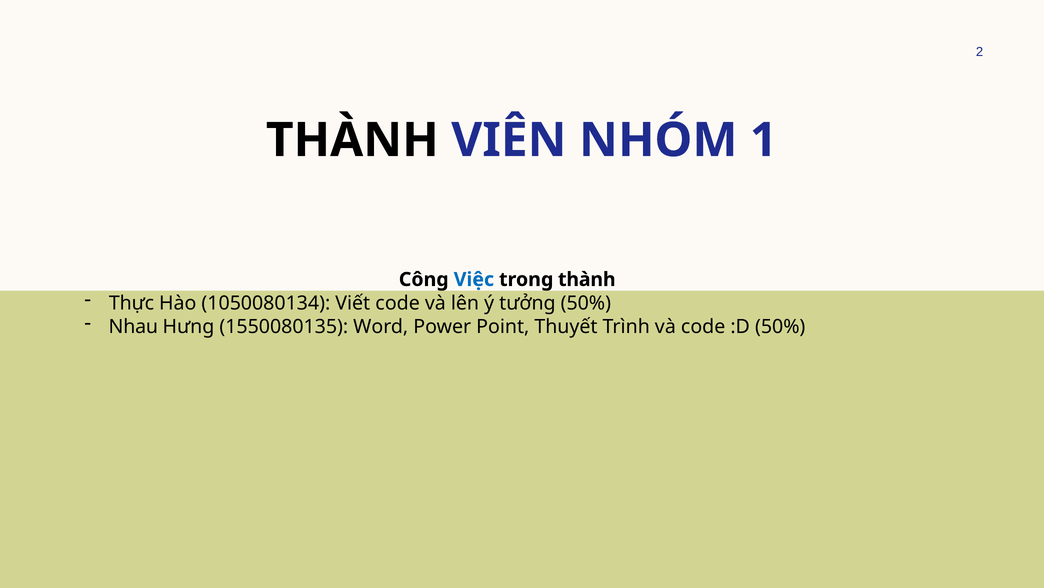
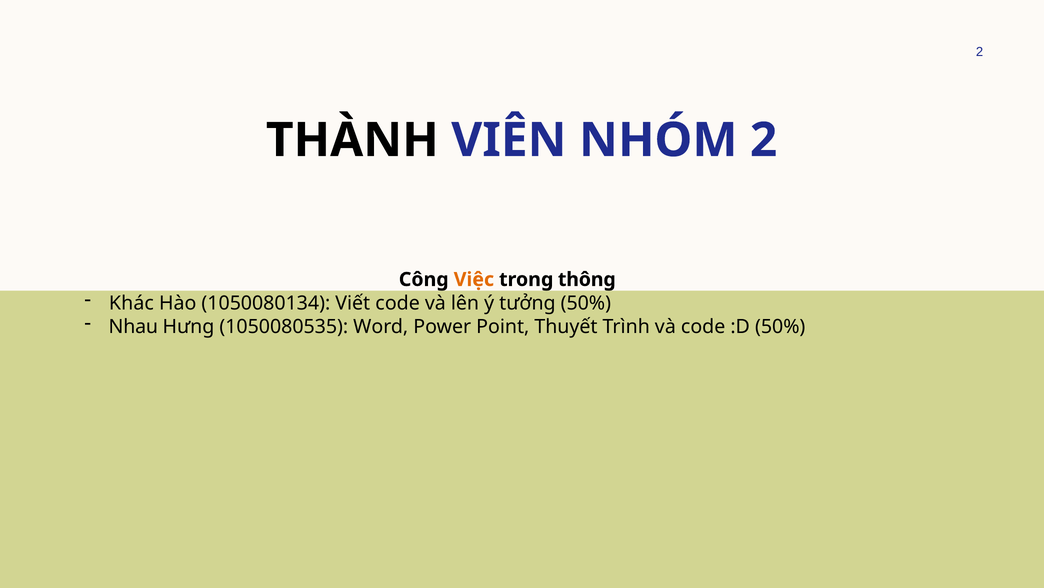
NHÓM 1: 1 -> 2
Việc colour: blue -> orange
trong thành: thành -> thông
Thực: Thực -> Khác
1550080135: 1550080135 -> 1050080535
